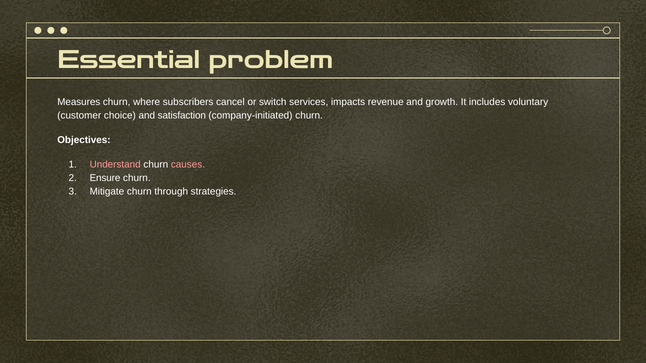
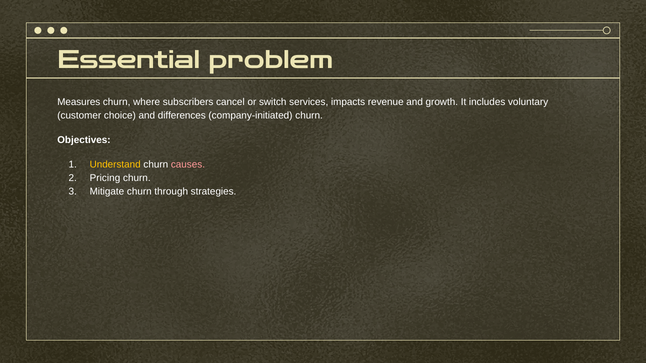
satisfaction: satisfaction -> differences
Understand colour: pink -> yellow
Ensure: Ensure -> Pricing
